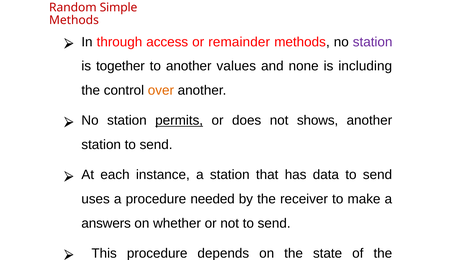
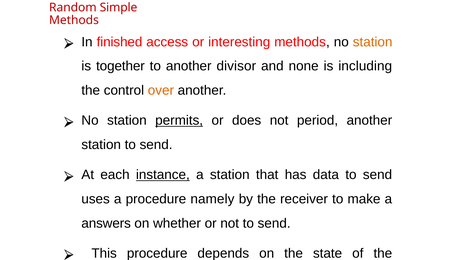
through: through -> finished
remainder: remainder -> interesting
station at (373, 42) colour: purple -> orange
values: values -> divisor
shows: shows -> period
instance underline: none -> present
needed: needed -> namely
